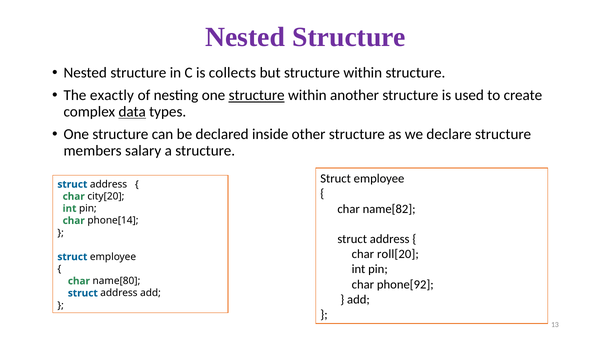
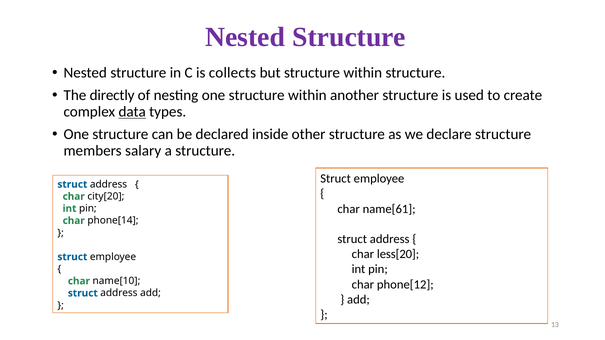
exactly: exactly -> directly
structure at (257, 96) underline: present -> none
name[82: name[82 -> name[61
roll[20: roll[20 -> less[20
phone[92: phone[92 -> phone[12
name[80: name[80 -> name[10
